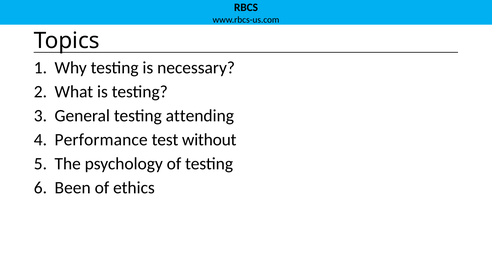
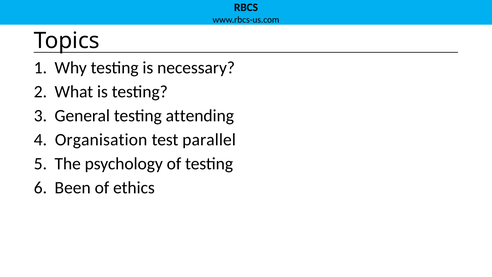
Performance: Performance -> Organisation
without: without -> parallel
